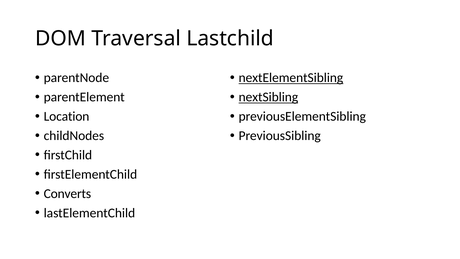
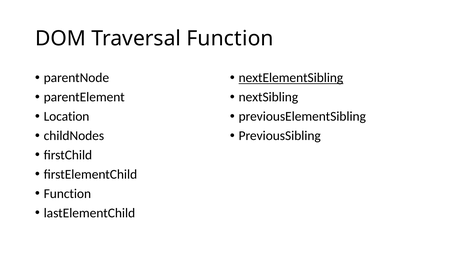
Traversal Lastchild: Lastchild -> Function
nextSibling underline: present -> none
Converts at (67, 193): Converts -> Function
